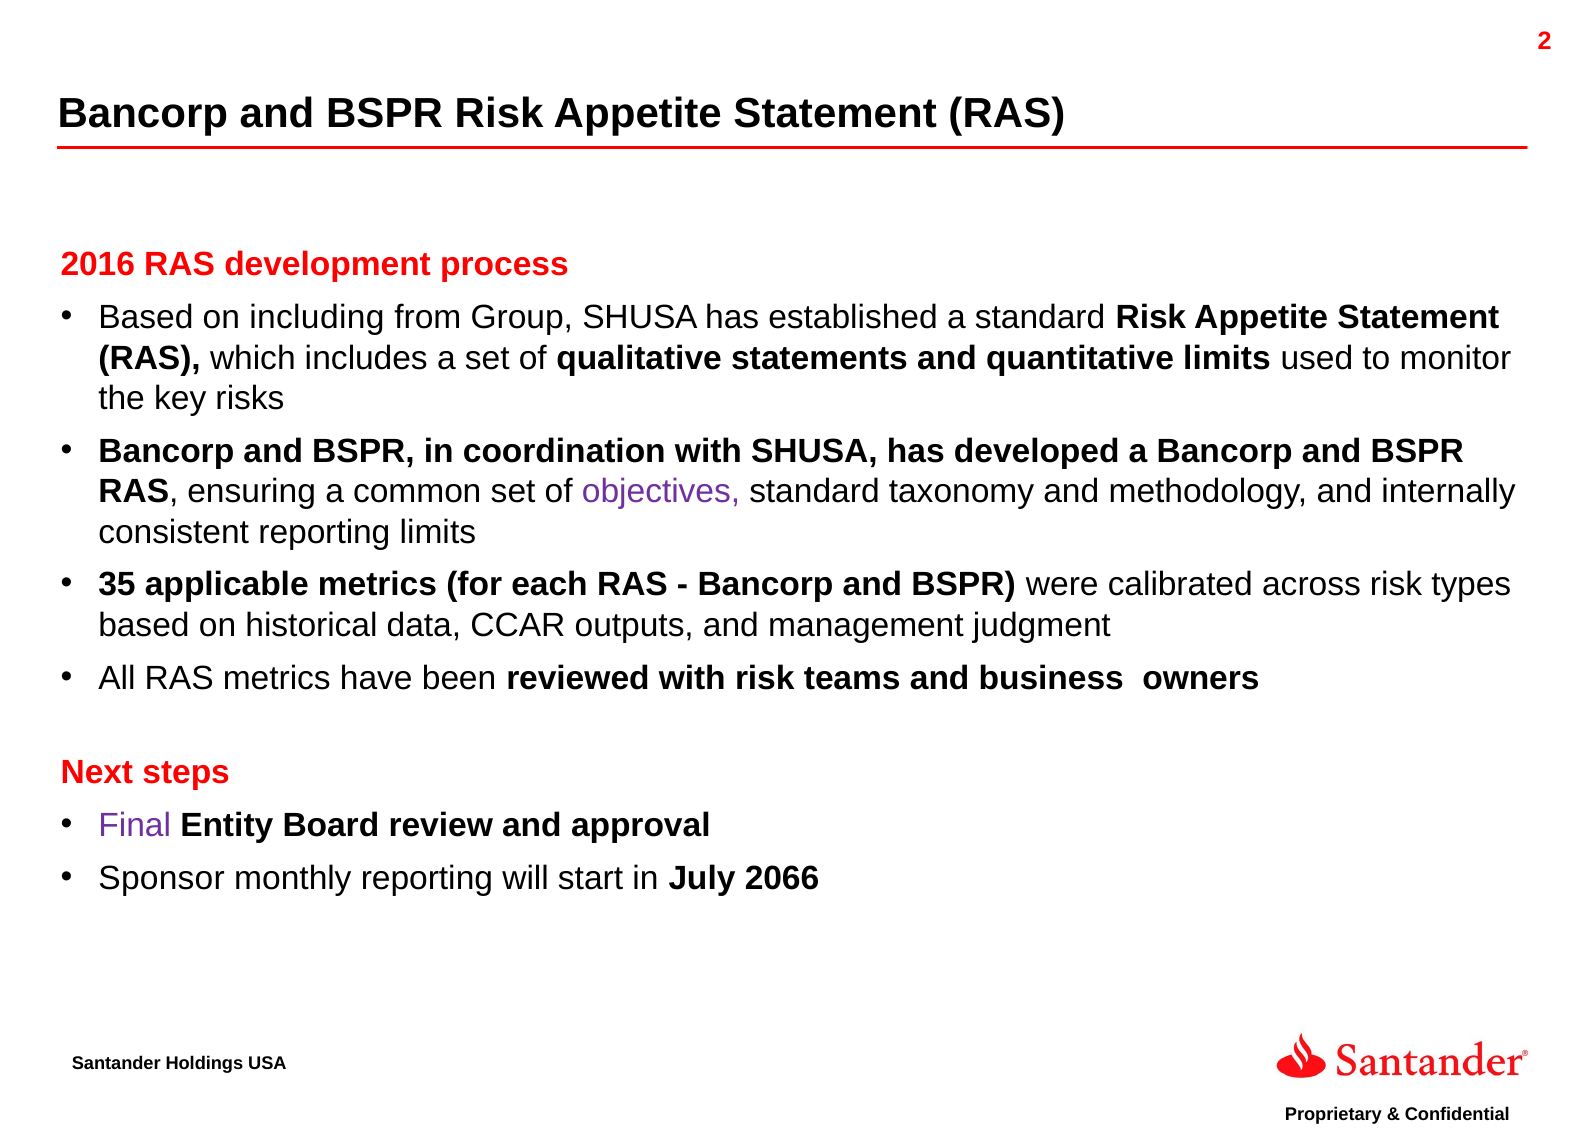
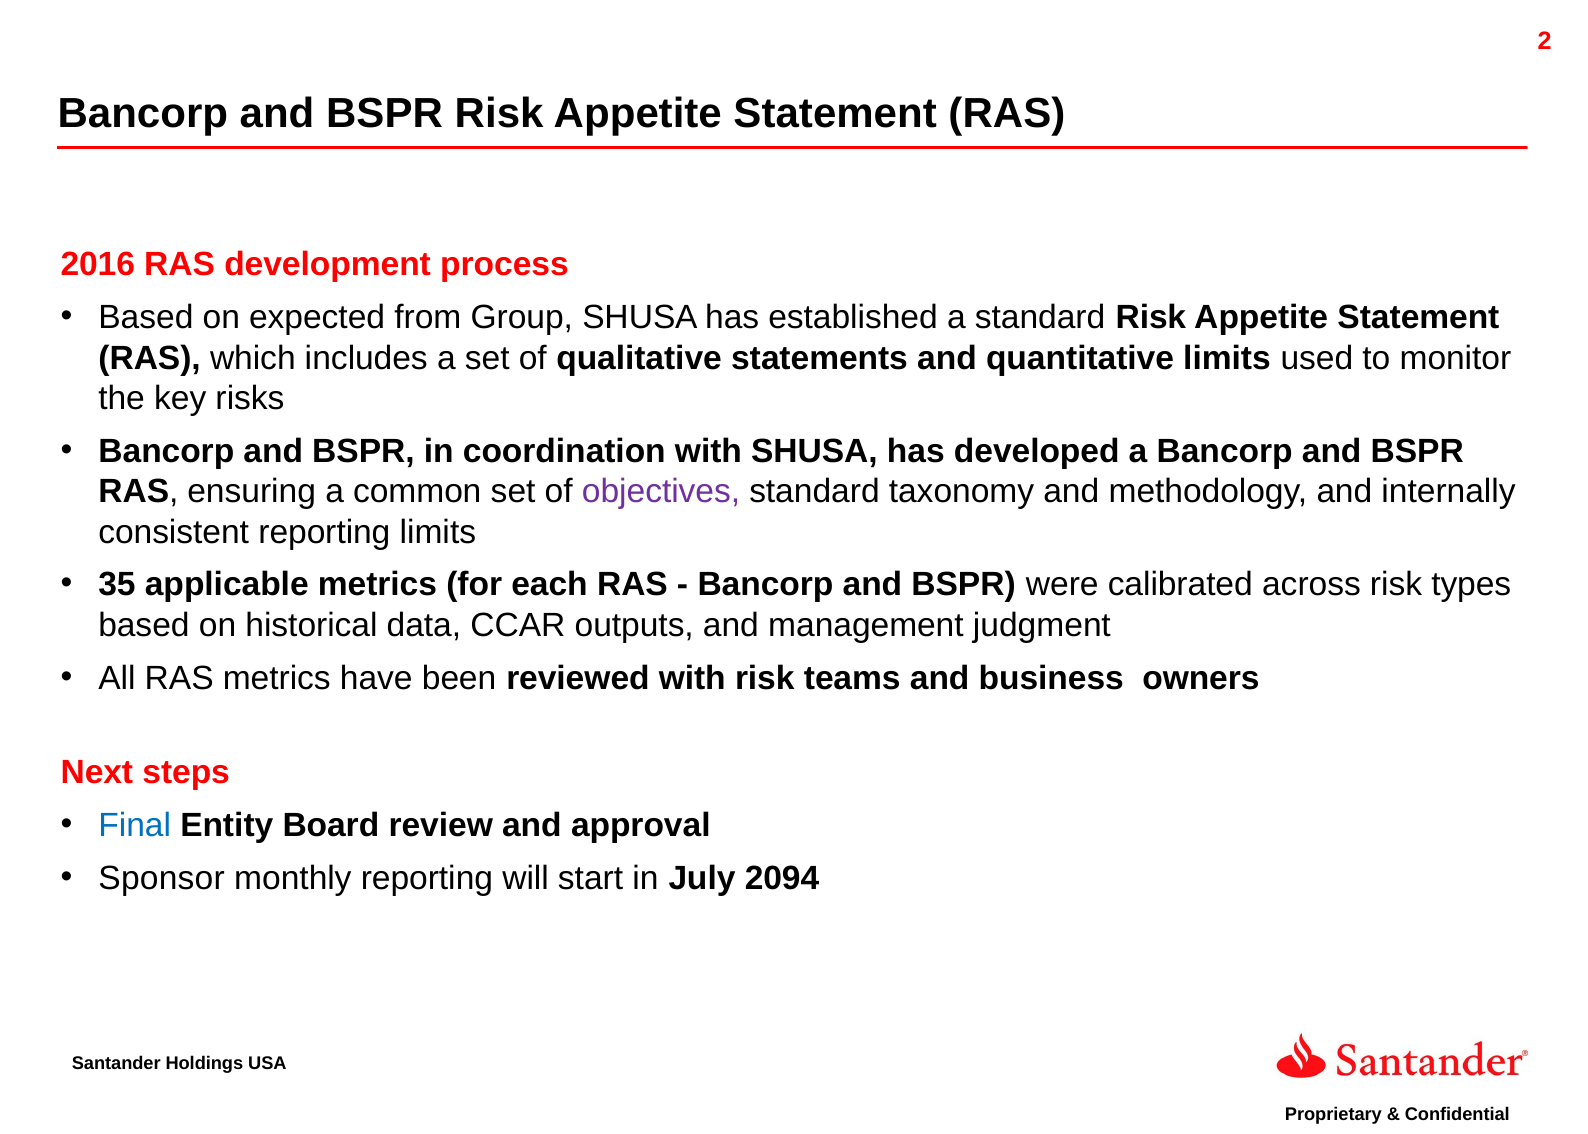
including: including -> expected
Final colour: purple -> blue
2066: 2066 -> 2094
